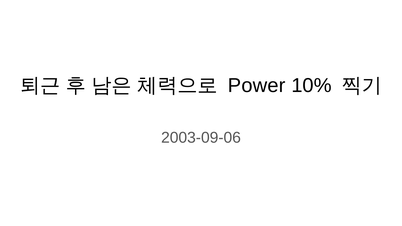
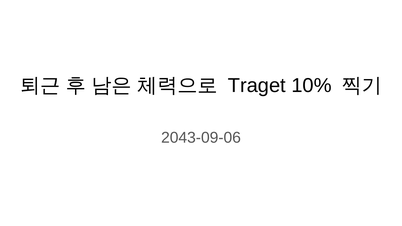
Power: Power -> Traget
2003-09-06: 2003-09-06 -> 2043-09-06
